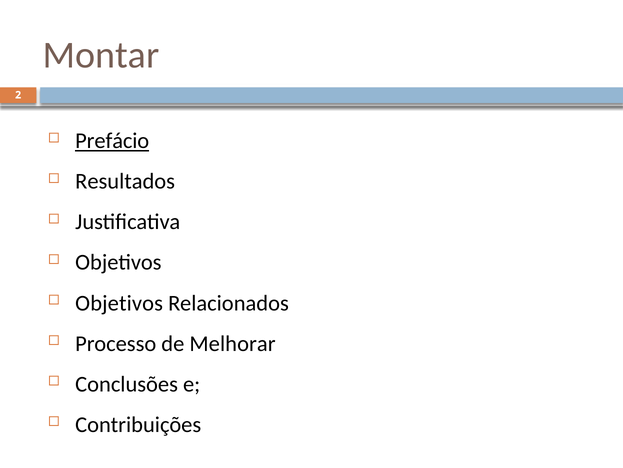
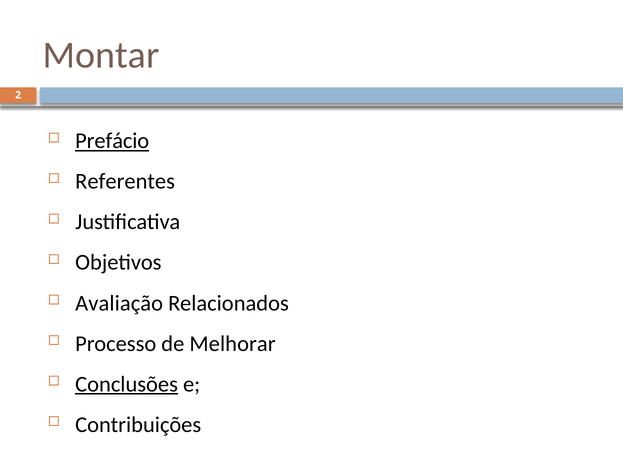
Resultados: Resultados -> Referentes
Objetivos at (119, 303): Objetivos -> Avaliação
Conclusões underline: none -> present
